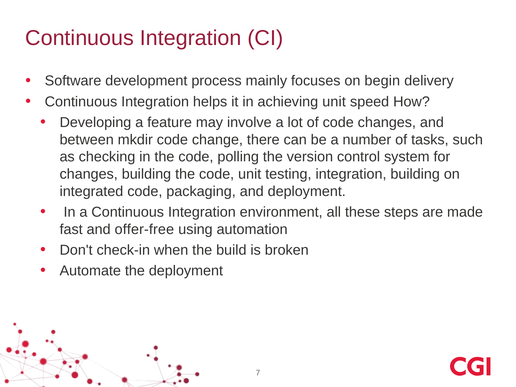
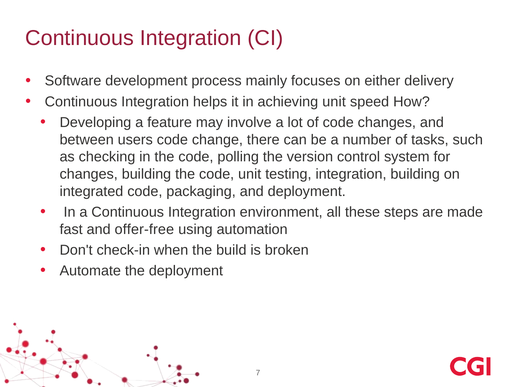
begin: begin -> either
mkdir: mkdir -> users
